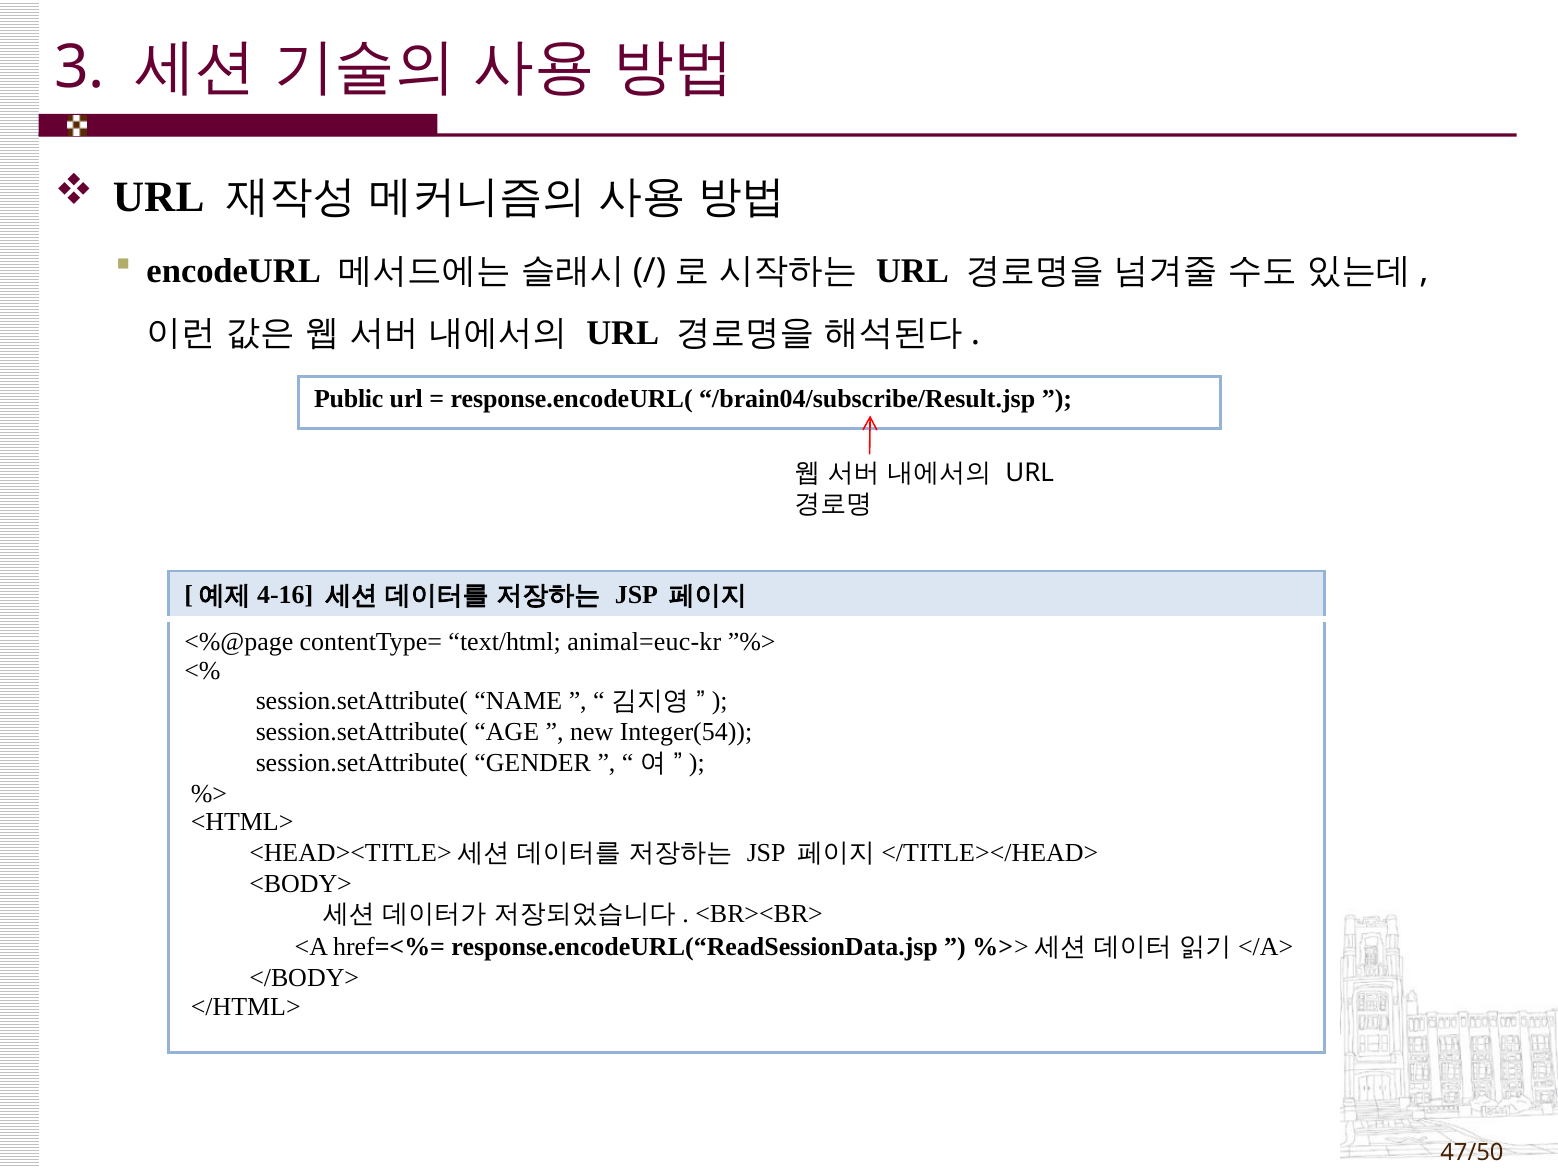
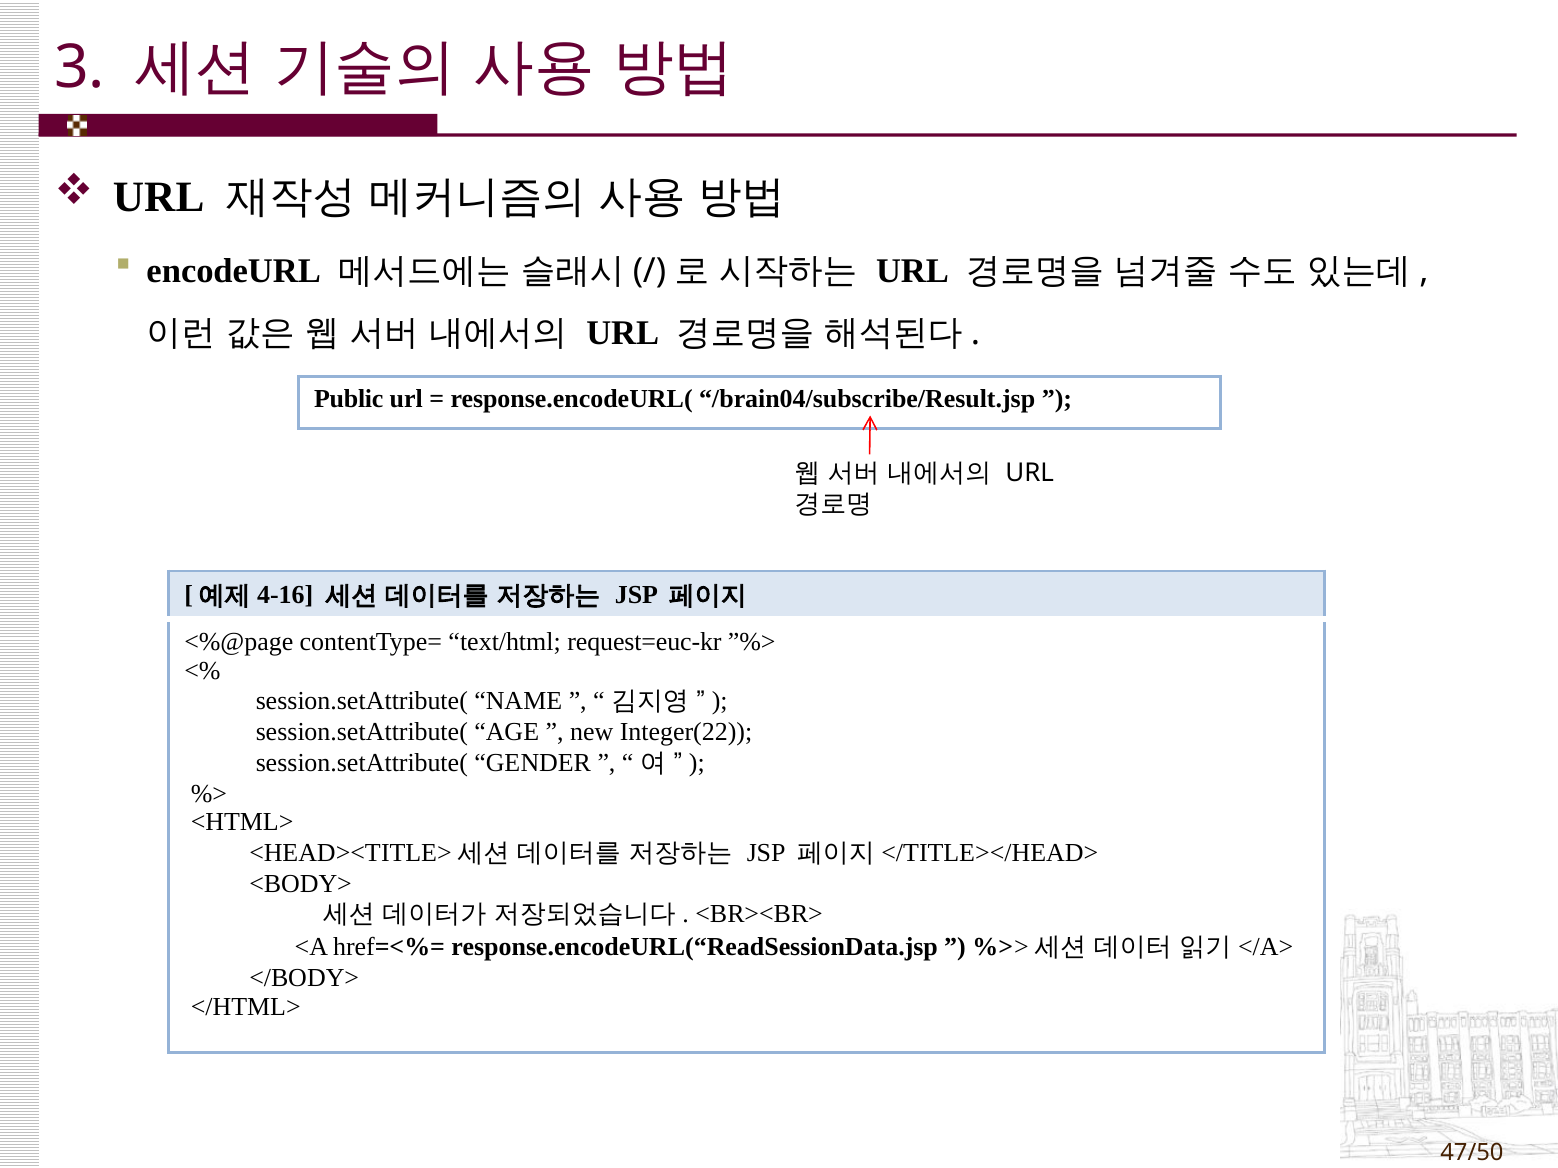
animal=euc-kr: animal=euc-kr -> request=euc-kr
Integer(54: Integer(54 -> Integer(22
